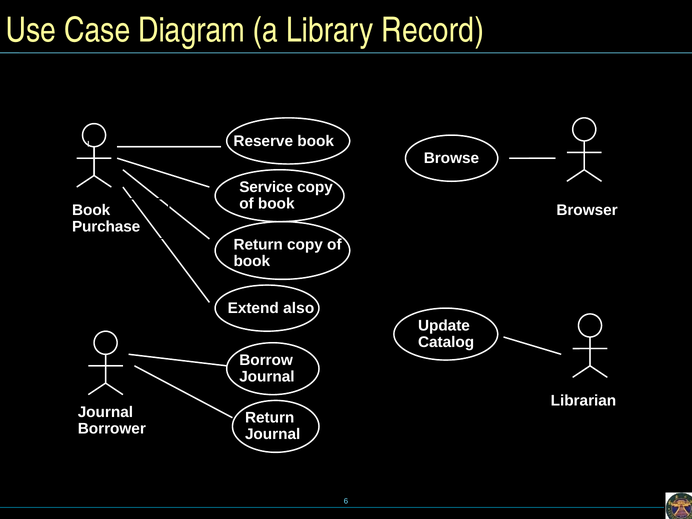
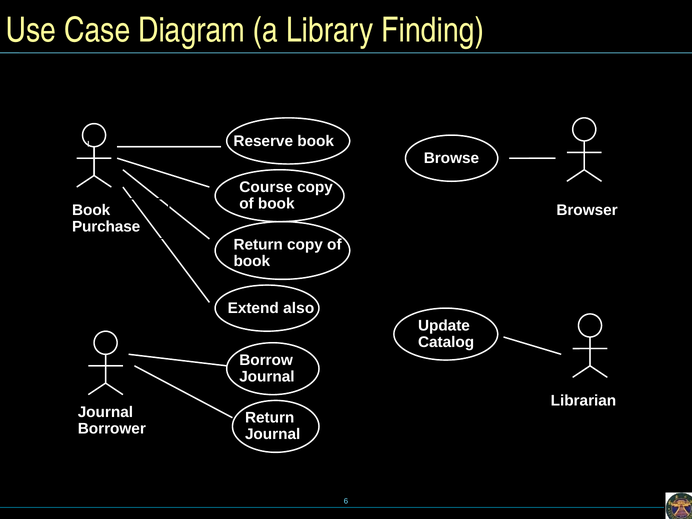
Record: Record -> Finding
Service: Service -> Course
